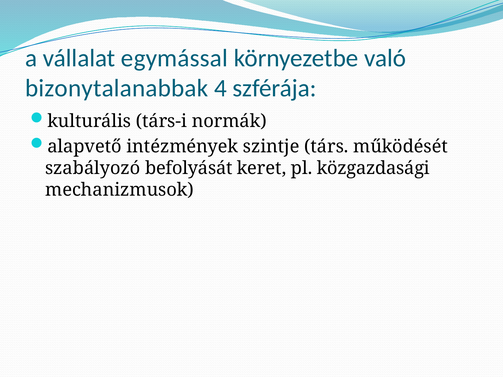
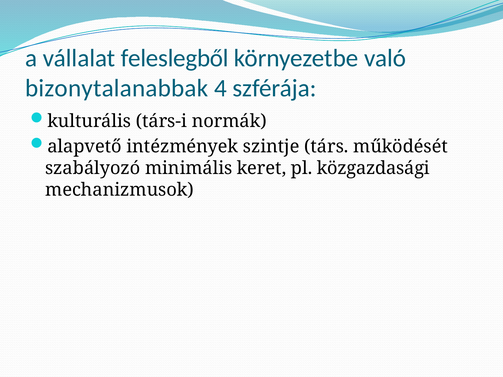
egymással: egymással -> feleslegből
befolyását: befolyását -> minimális
